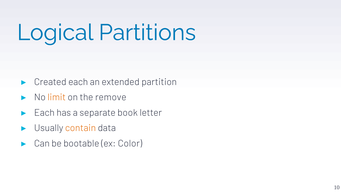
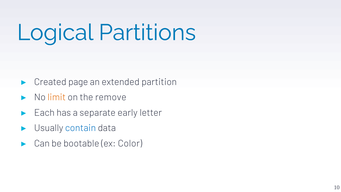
Created each: each -> page
book: book -> early
contain colour: orange -> blue
